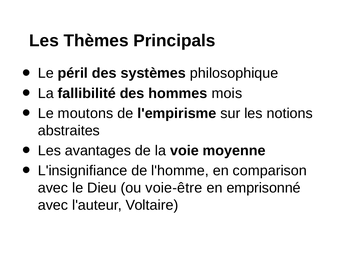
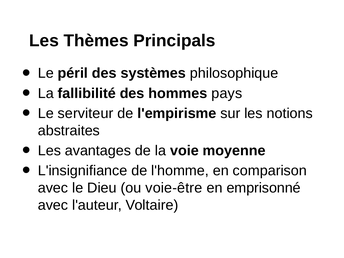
mois: mois -> pays
moutons: moutons -> serviteur
